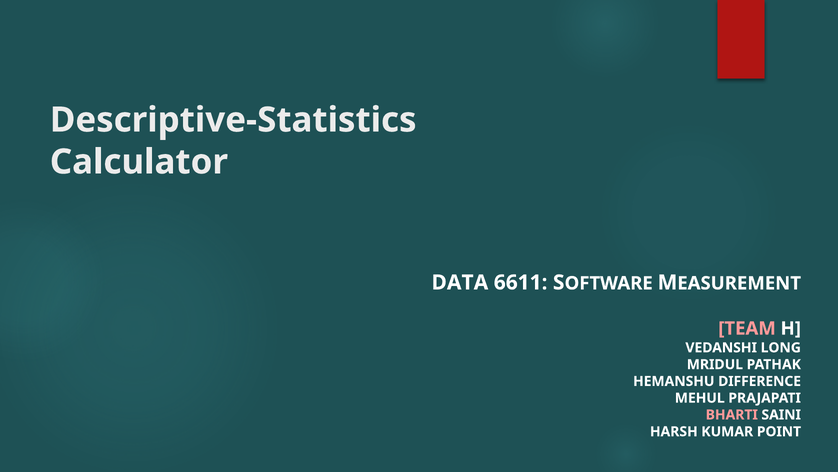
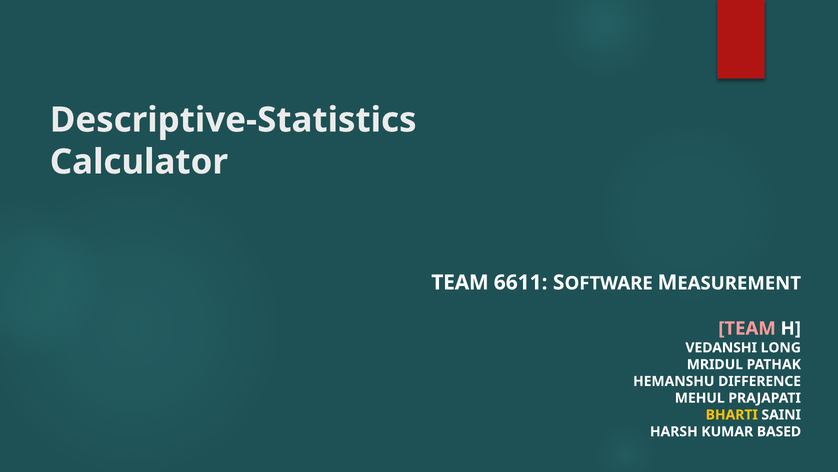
DATA at (460, 282): DATA -> TEAM
BHARTI colour: pink -> yellow
POINT: POINT -> BASED
